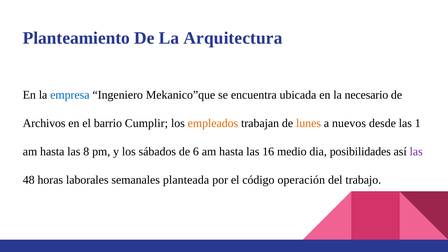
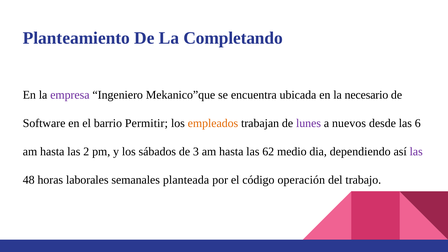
Arquitectura: Arquitectura -> Completando
empresa colour: blue -> purple
Archivos: Archivos -> Software
Cumplir: Cumplir -> Permitir
lunes colour: orange -> purple
1: 1 -> 6
8: 8 -> 2
6: 6 -> 3
16: 16 -> 62
posibilidades: posibilidades -> dependiendo
